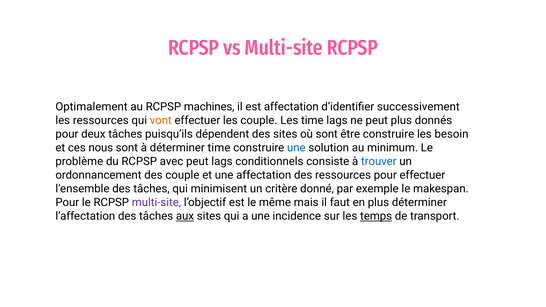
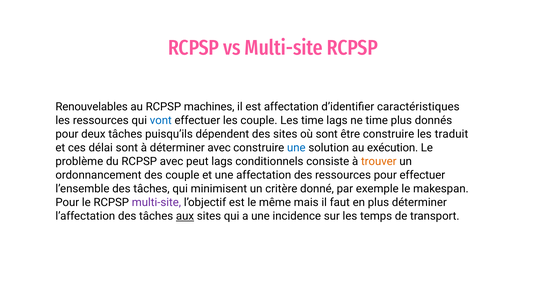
Optimalement: Optimalement -> Renouvelables
successivement: successivement -> caractéristiques
vont colour: orange -> blue
ne peut: peut -> time
besoin: besoin -> traduit
nous: nous -> délai
déterminer time: time -> avec
minimum: minimum -> exécution
trouver colour: blue -> orange
temps underline: present -> none
